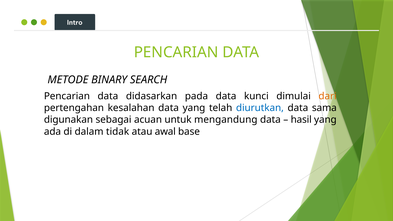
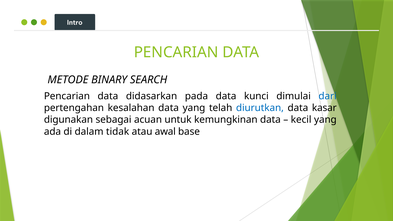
dari colour: orange -> blue
sama: sama -> kasar
mengandung: mengandung -> kemungkinan
hasil: hasil -> kecil
